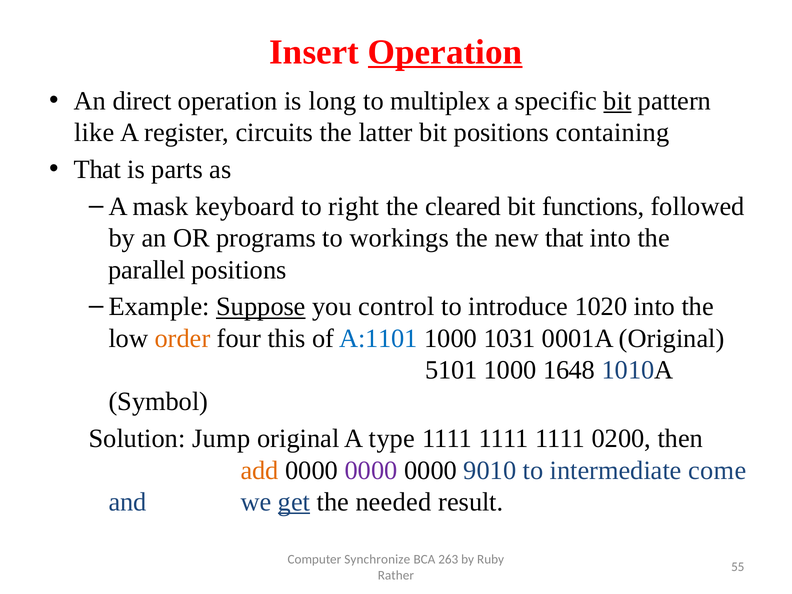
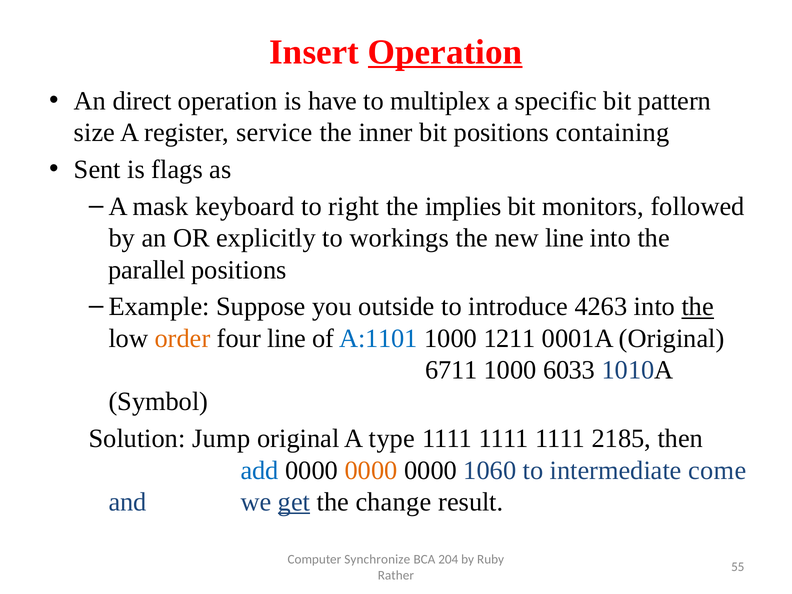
long: long -> have
bit at (617, 101) underline: present -> none
like: like -> size
circuits: circuits -> service
latter: latter -> inner
That at (97, 169): That -> Sent
parts: parts -> flags
cleared: cleared -> implies
functions: functions -> monitors
programs: programs -> explicitly
new that: that -> line
Suppose underline: present -> none
control: control -> outside
1020: 1020 -> 4263
the at (698, 307) underline: none -> present
four this: this -> line
1031: 1031 -> 1211
5101: 5101 -> 6711
1648: 1648 -> 6033
0200: 0200 -> 2185
add colour: orange -> blue
0000 at (371, 470) colour: purple -> orange
9010: 9010 -> 1060
needed: needed -> change
263: 263 -> 204
